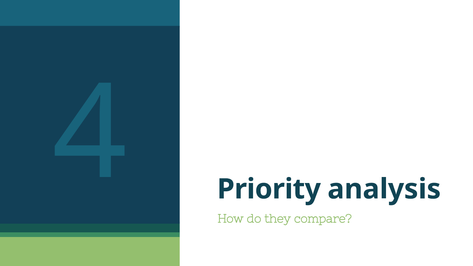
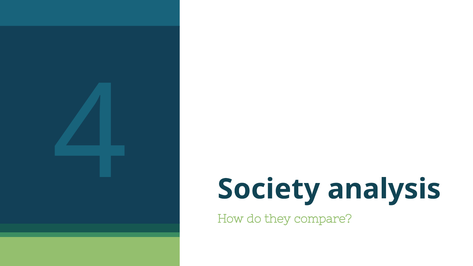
Priority: Priority -> Society
